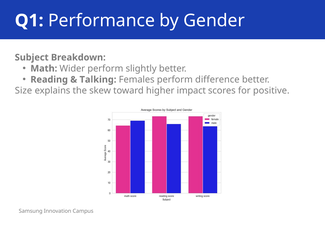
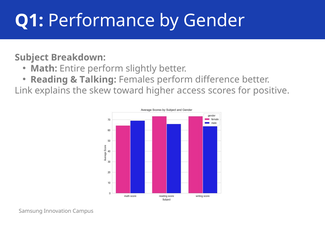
Wider: Wider -> Entire
Size: Size -> Link
impact: impact -> access
